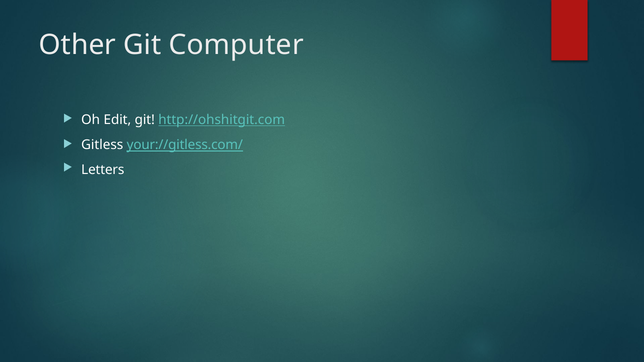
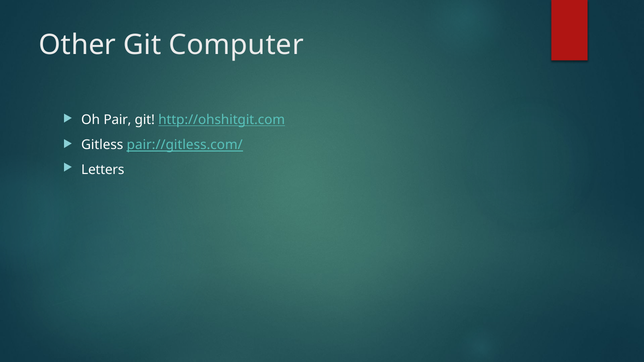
Edit: Edit -> Pair
your://gitless.com/: your://gitless.com/ -> pair://gitless.com/
